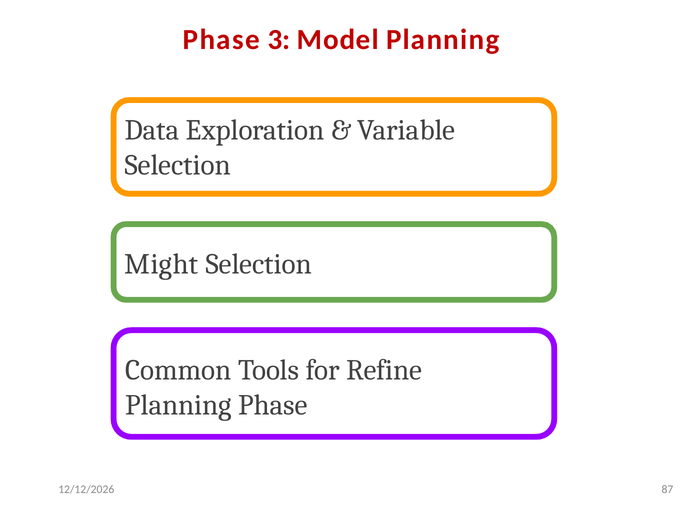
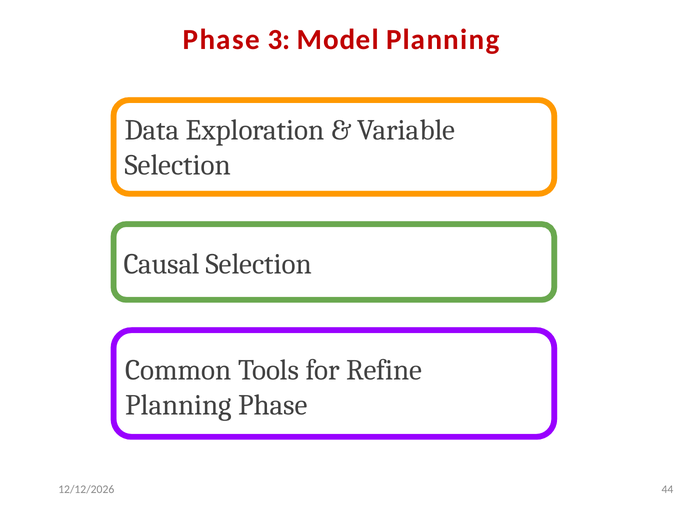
Might: Might -> Causal
87: 87 -> 44
